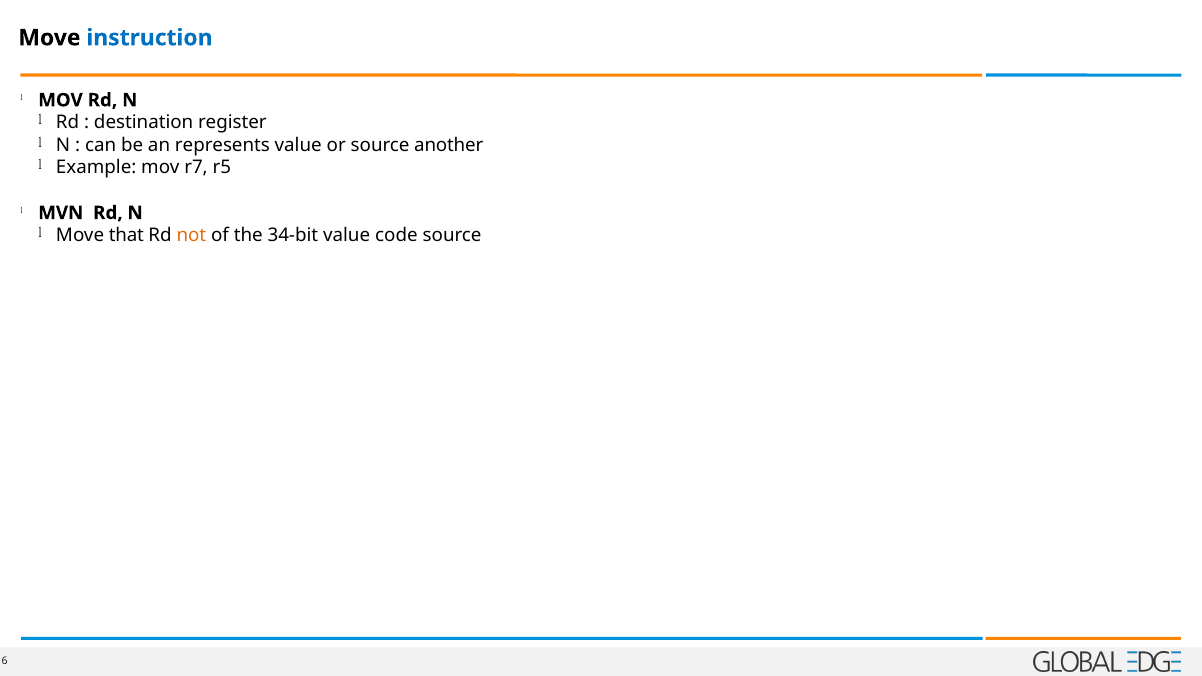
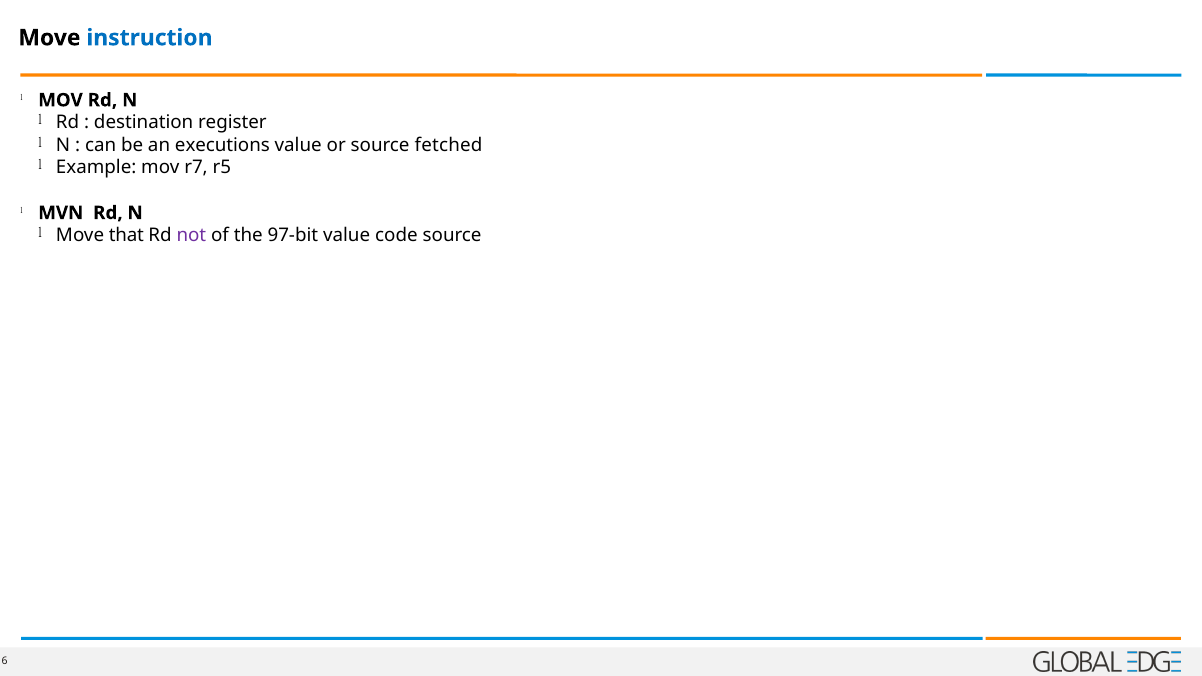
represents: represents -> executions
another: another -> fetched
not colour: orange -> purple
34-bit: 34-bit -> 97-bit
